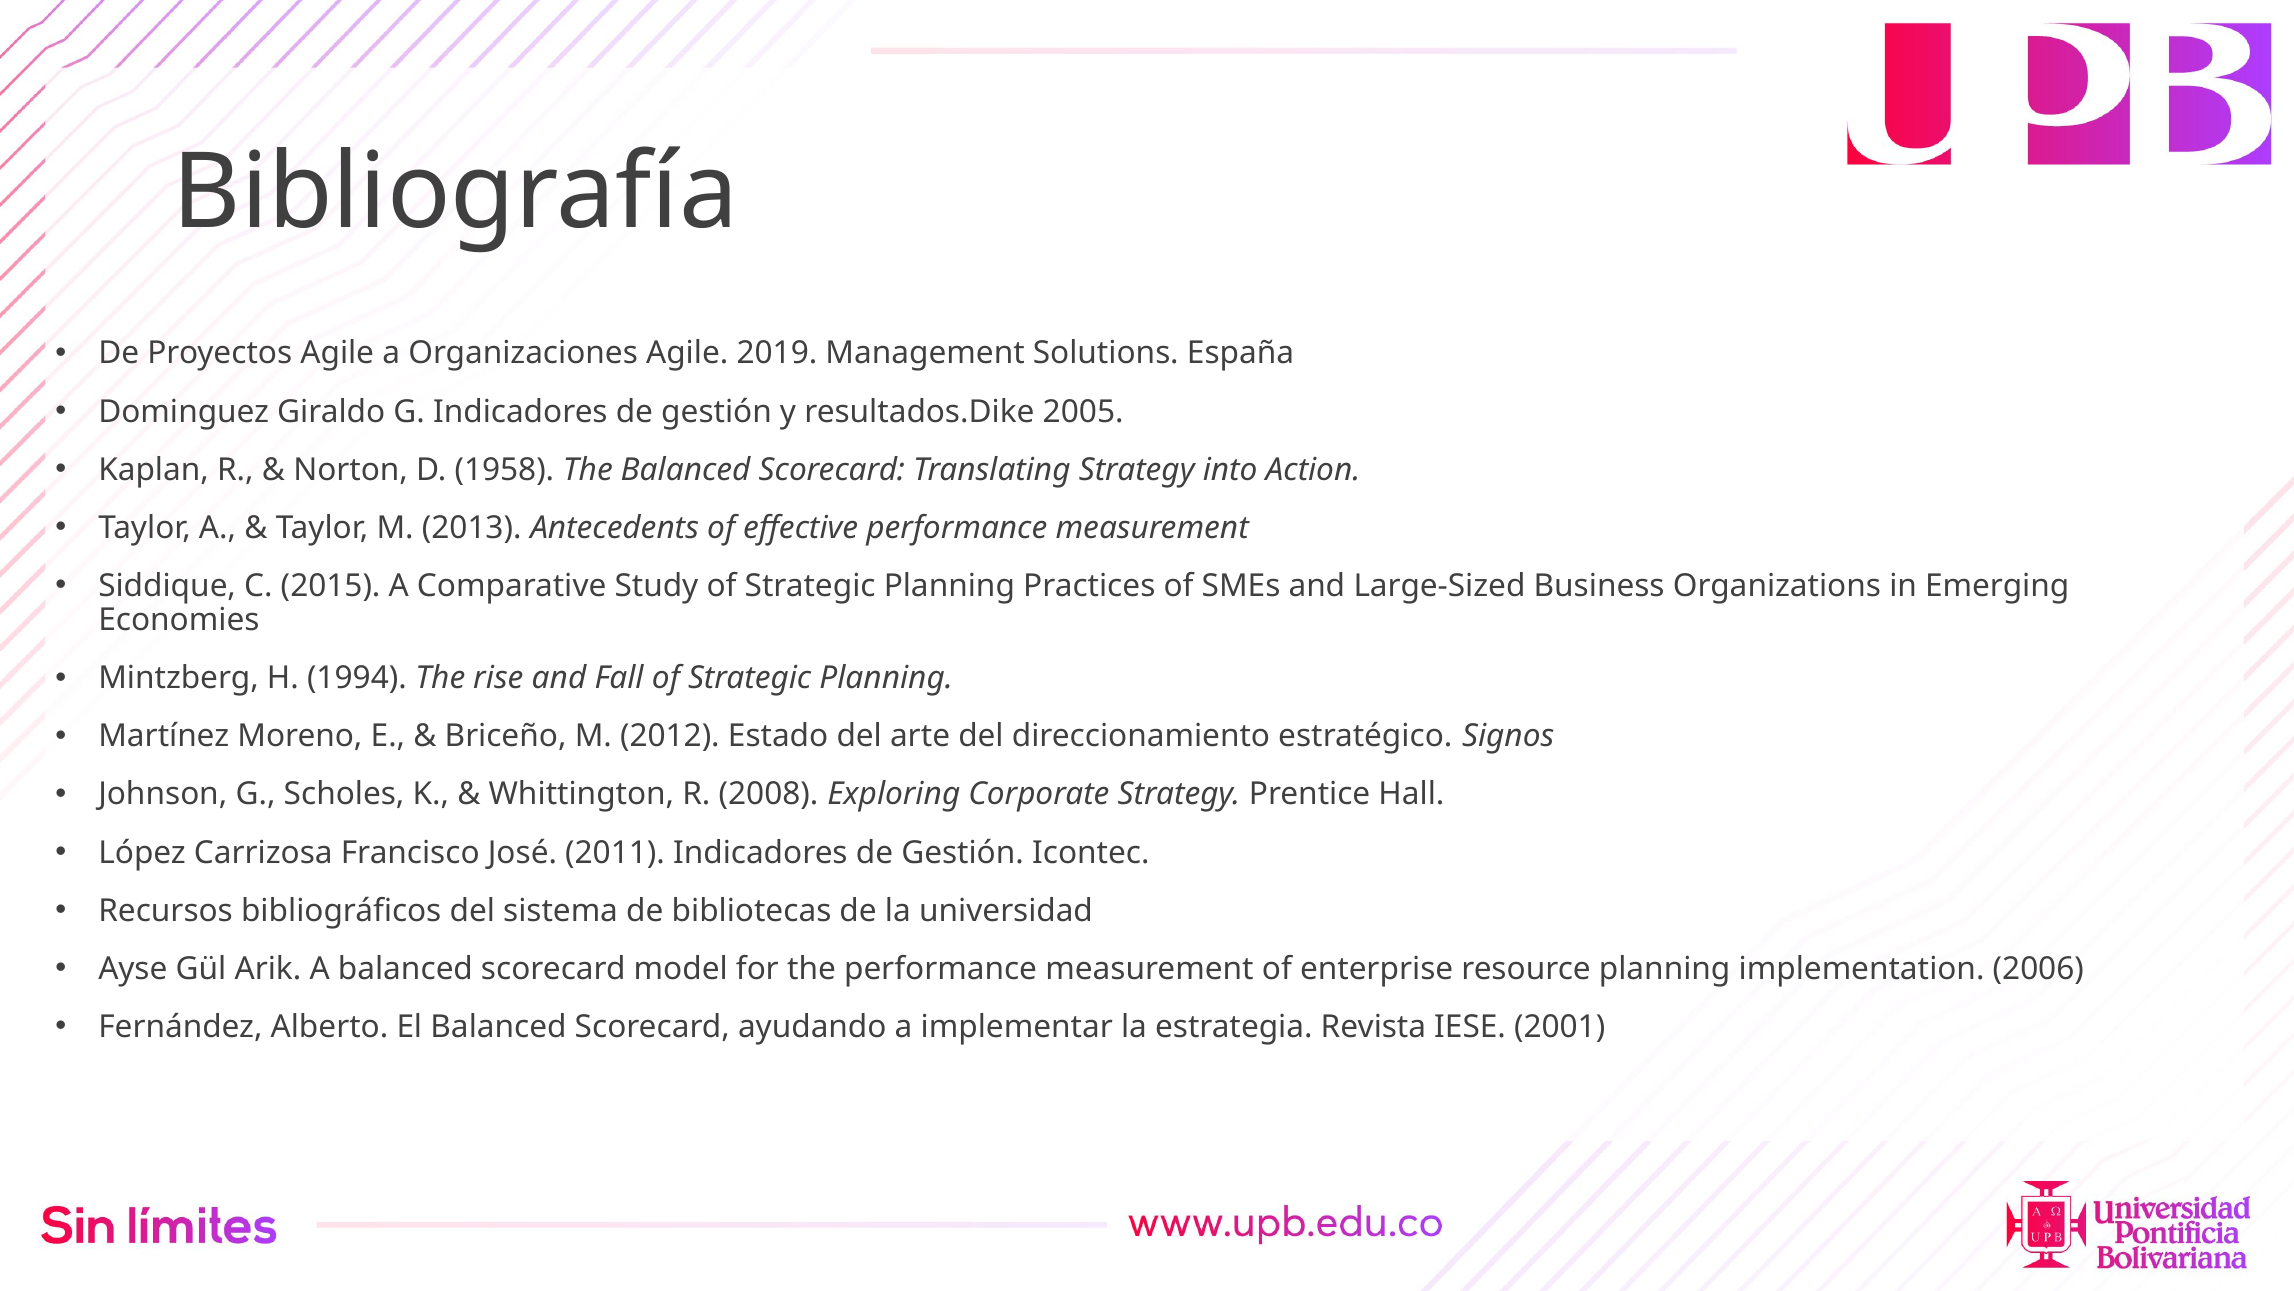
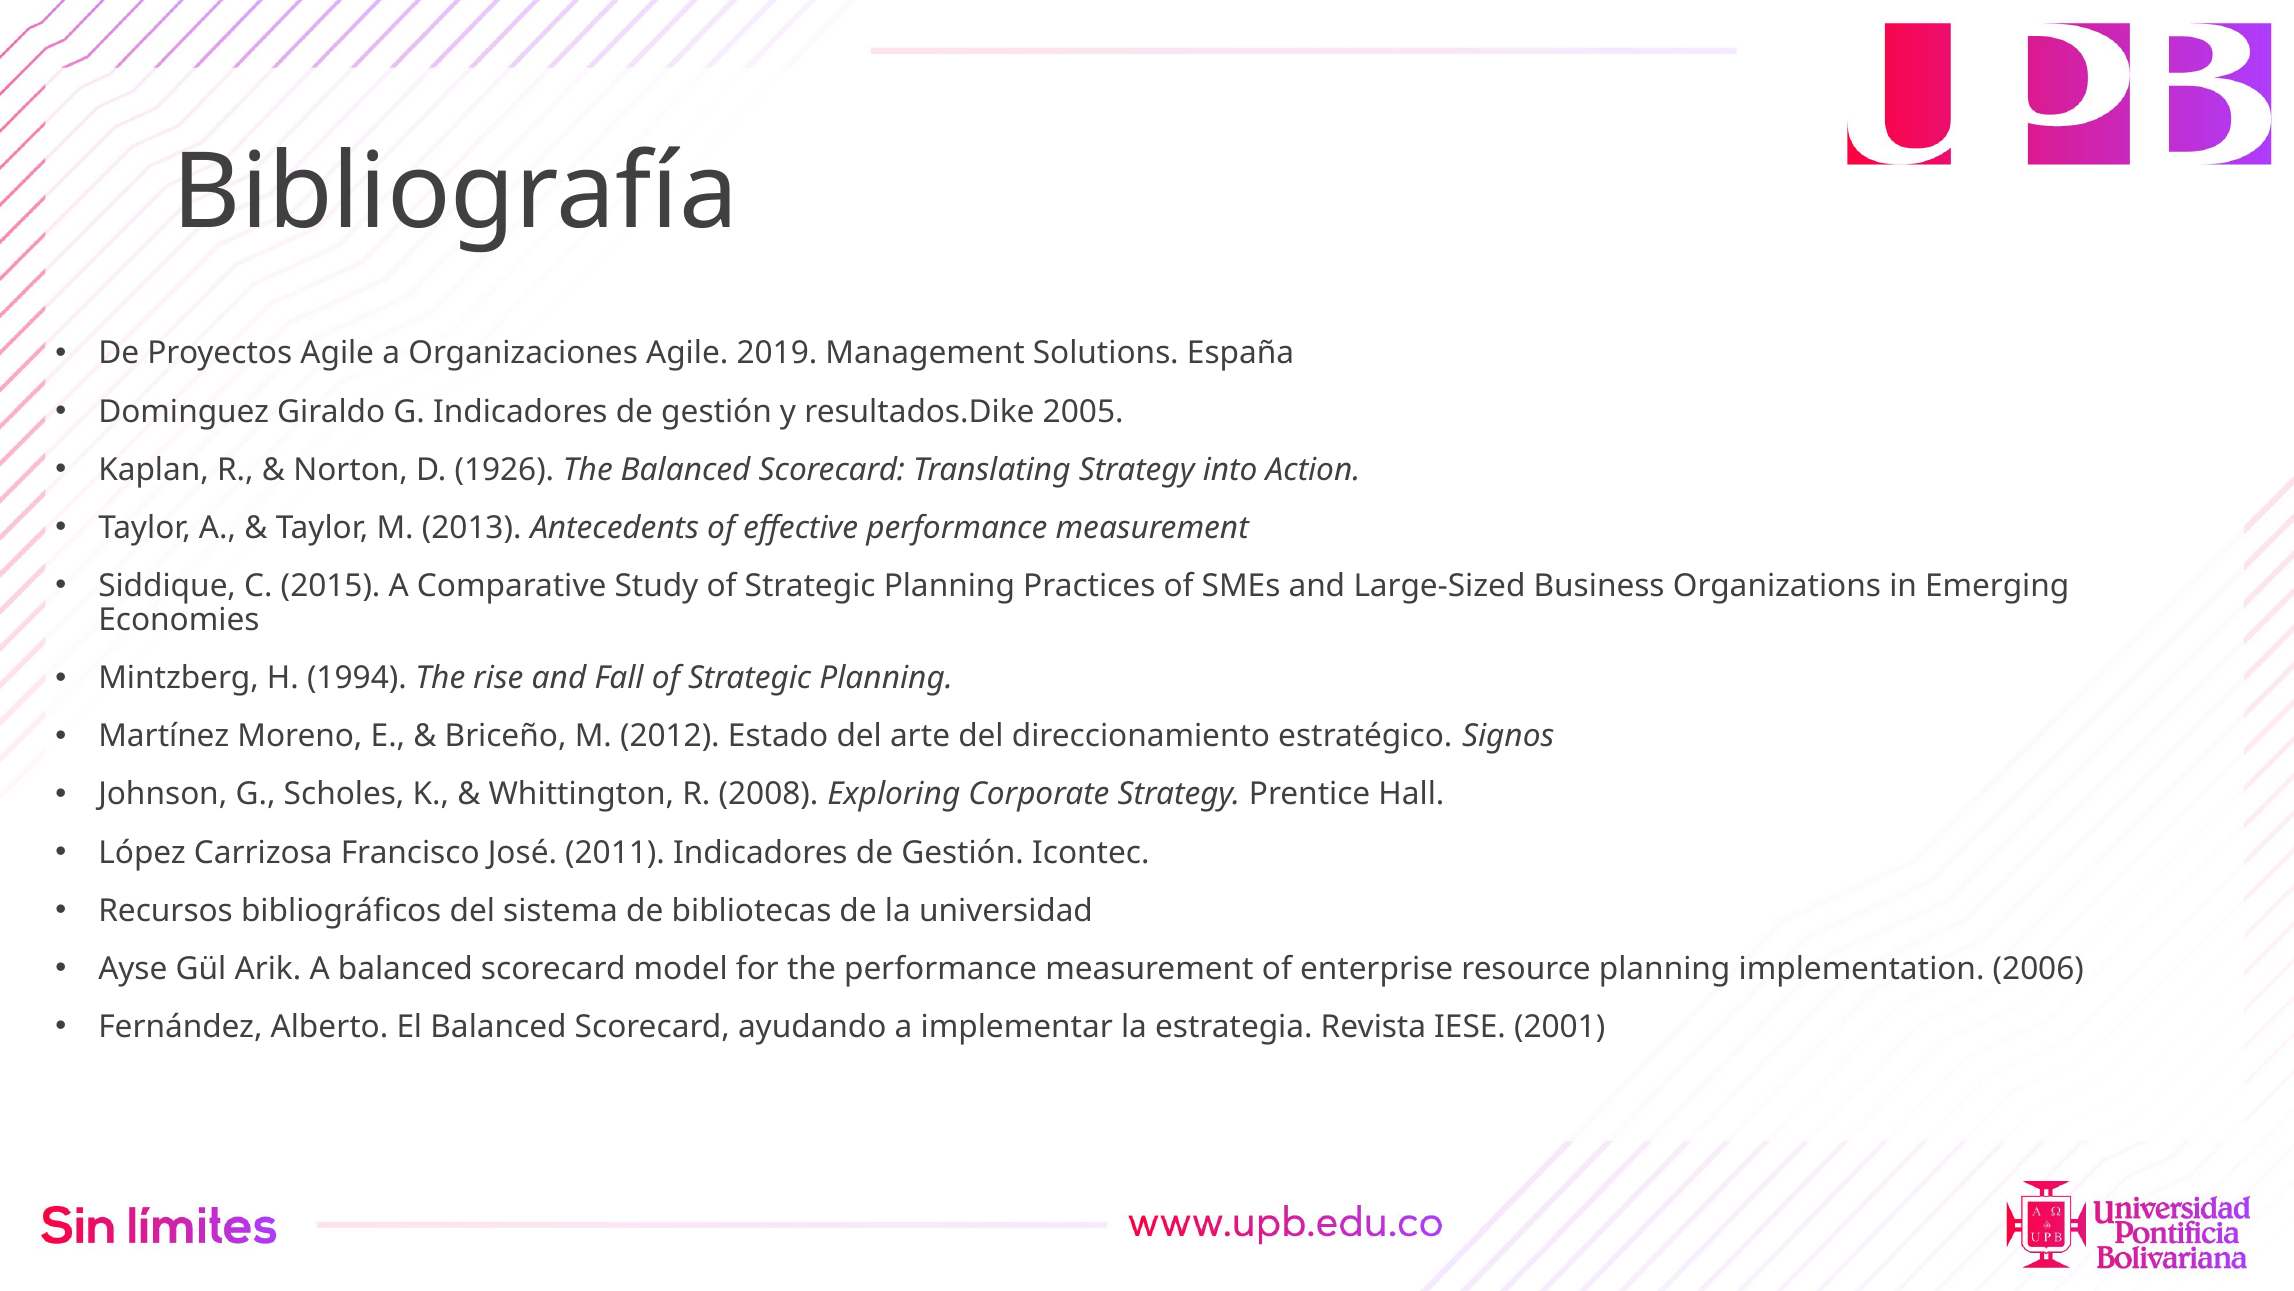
1958: 1958 -> 1926
